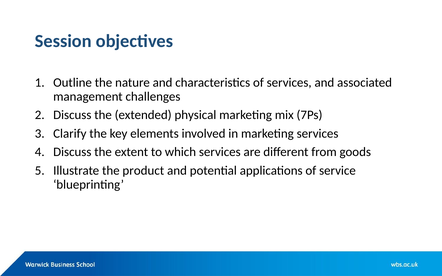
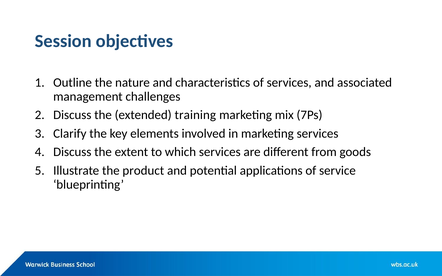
physical: physical -> training
